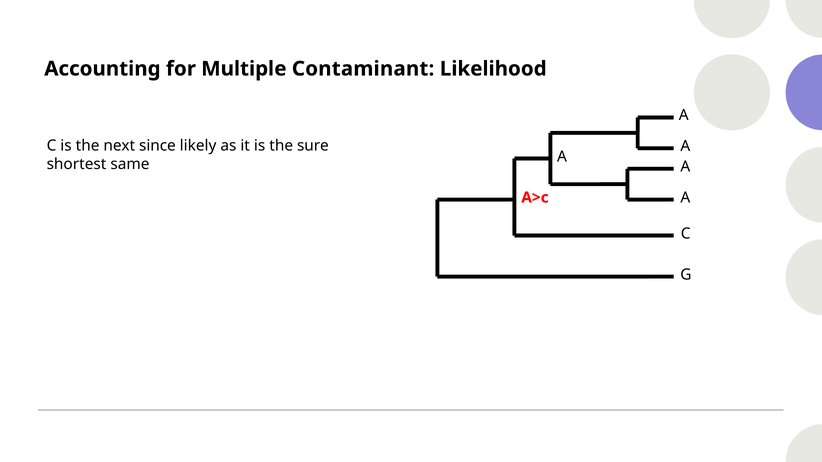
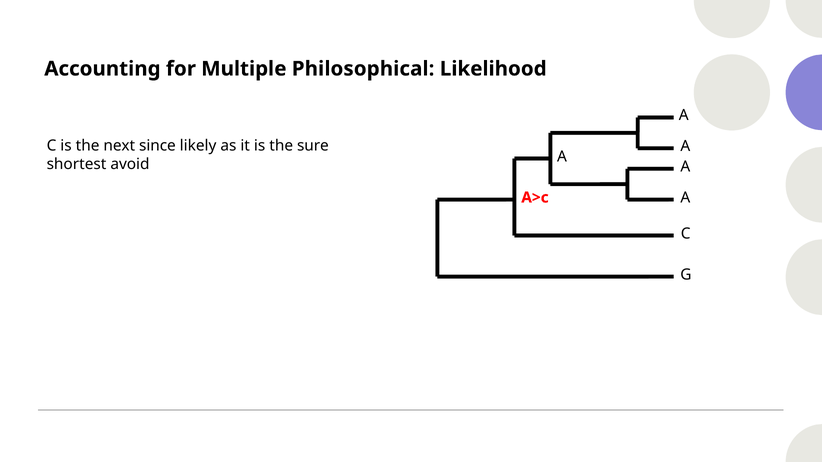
Contaminant: Contaminant -> Philosophical
same: same -> avoid
